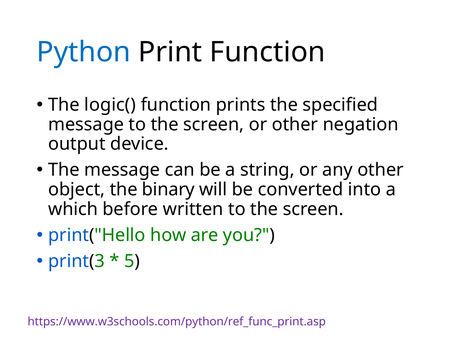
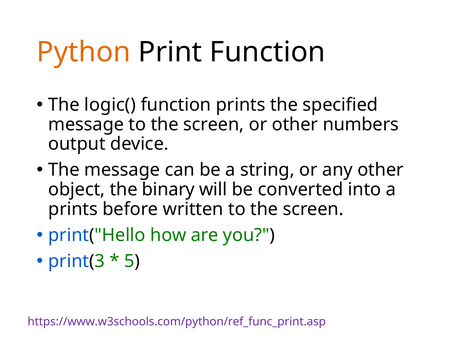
Python colour: blue -> orange
negation: negation -> numbers
which at (73, 209): which -> prints
